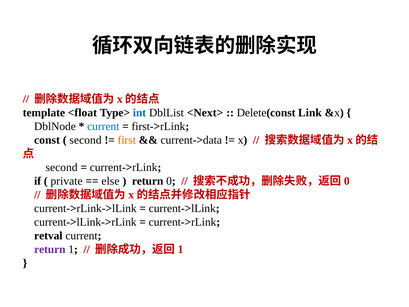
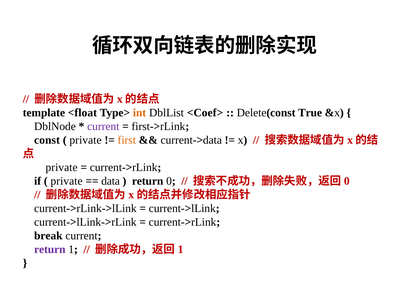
int colour: blue -> orange
<Next>: <Next> -> <Coef>
Link: Link -> True
current at (103, 126) colour: blue -> purple
second at (86, 140): second -> private
second at (62, 167): second -> private
else: else -> data
retval: retval -> break
